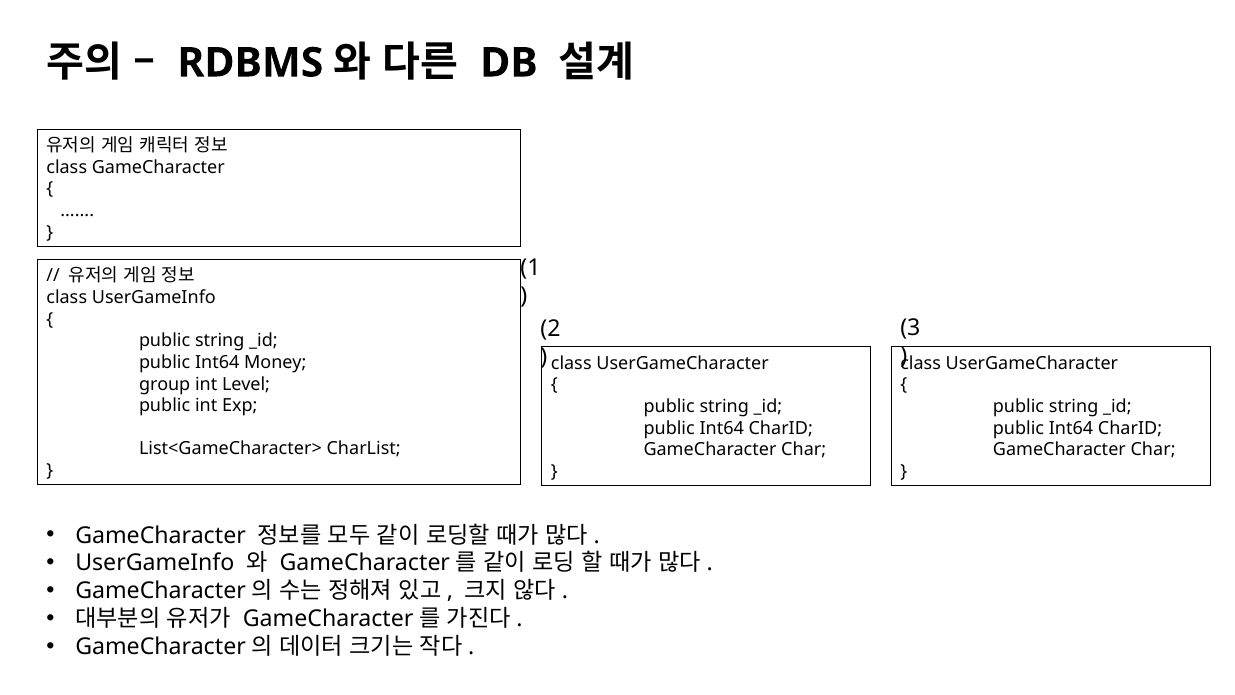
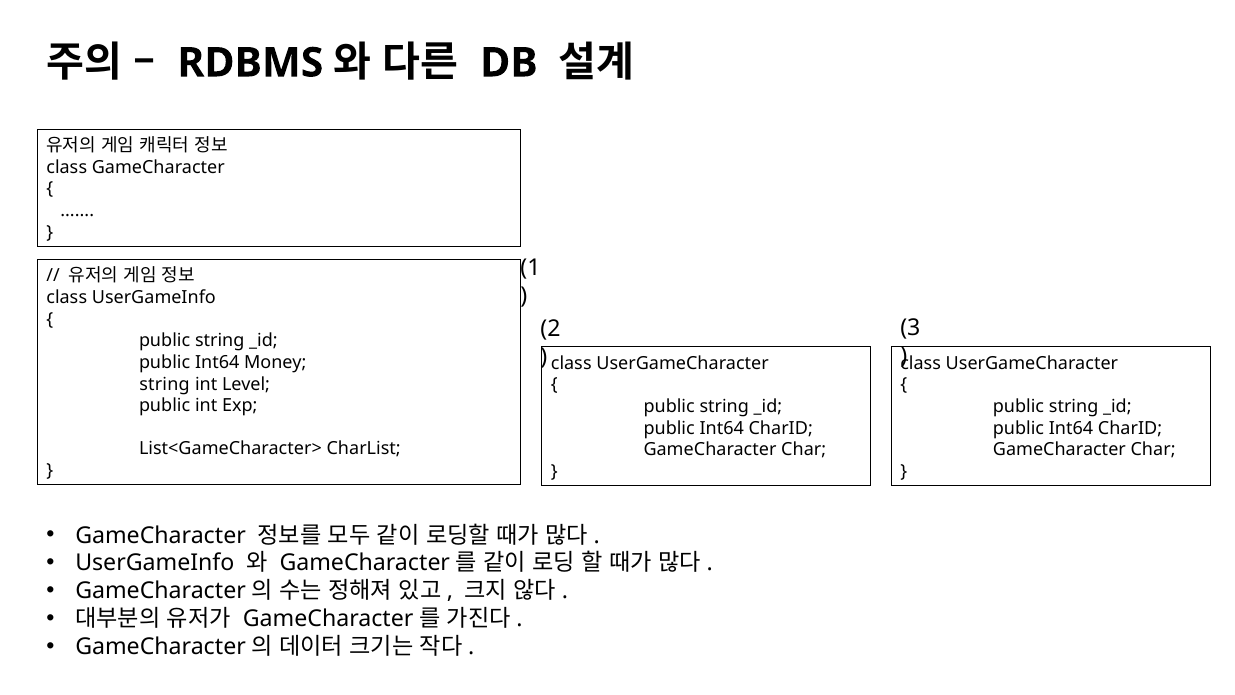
group at (165, 384): group -> string
